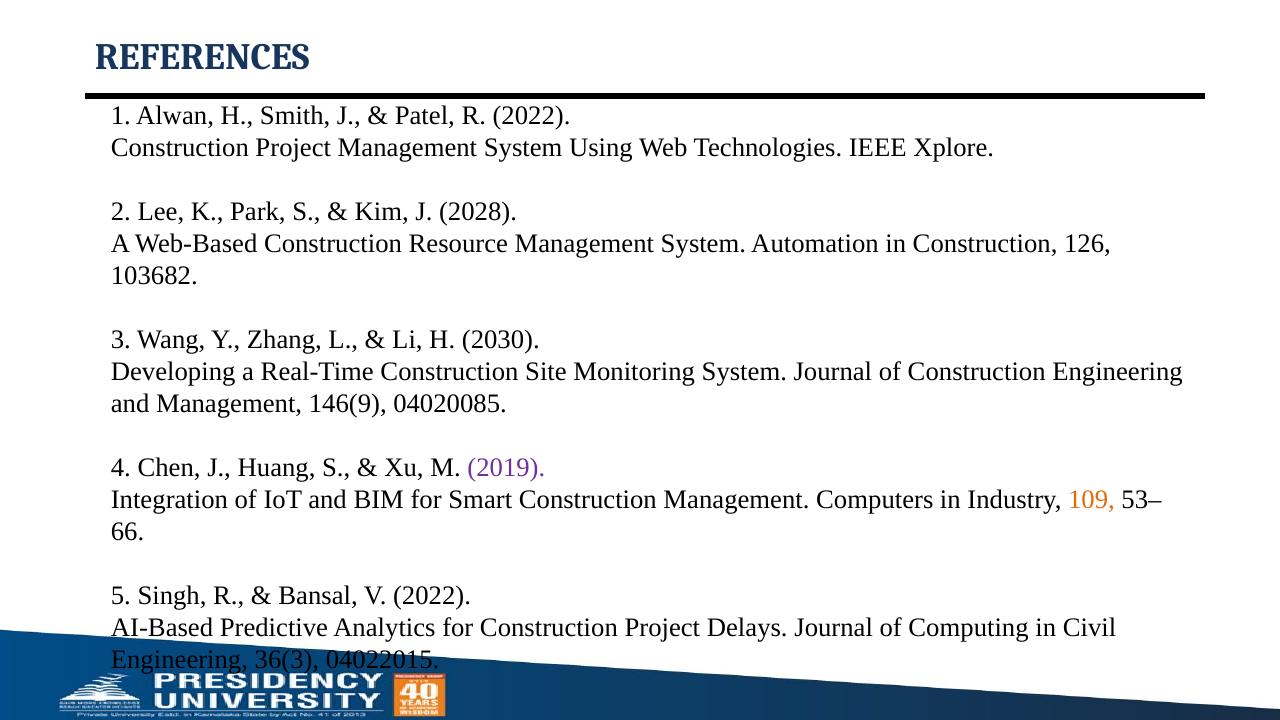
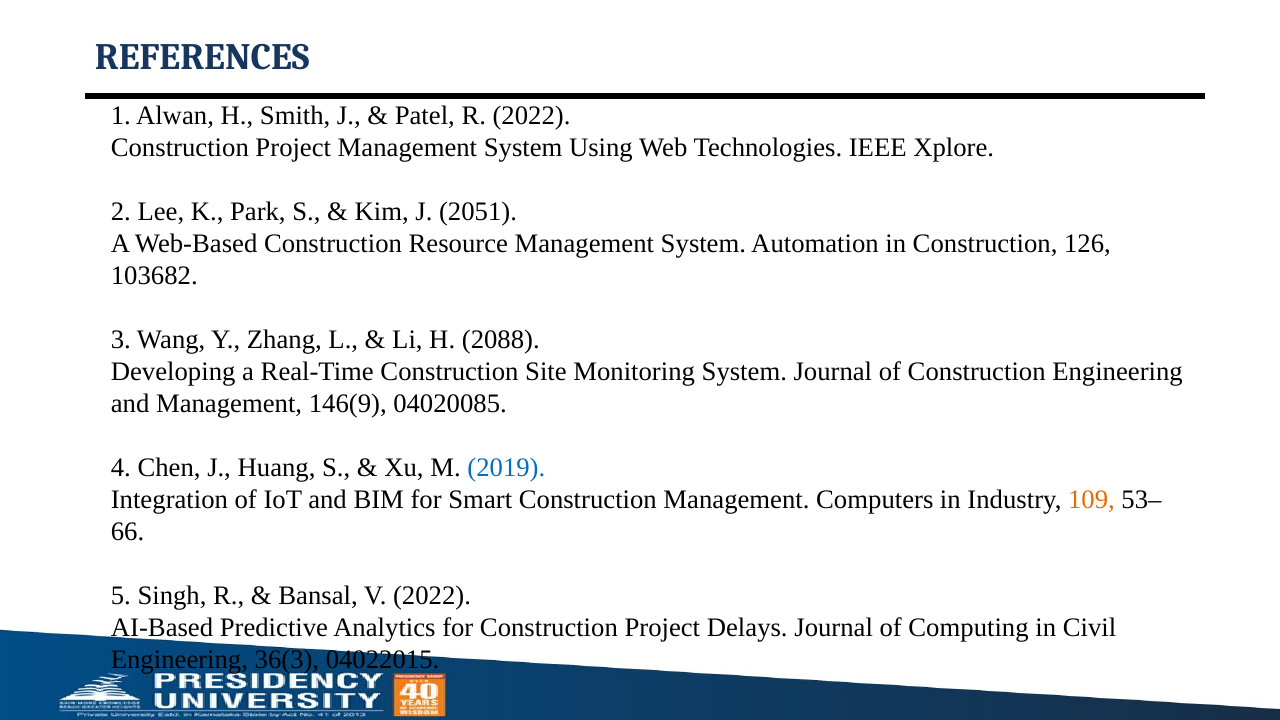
2028: 2028 -> 2051
2030: 2030 -> 2088
2019 colour: purple -> blue
